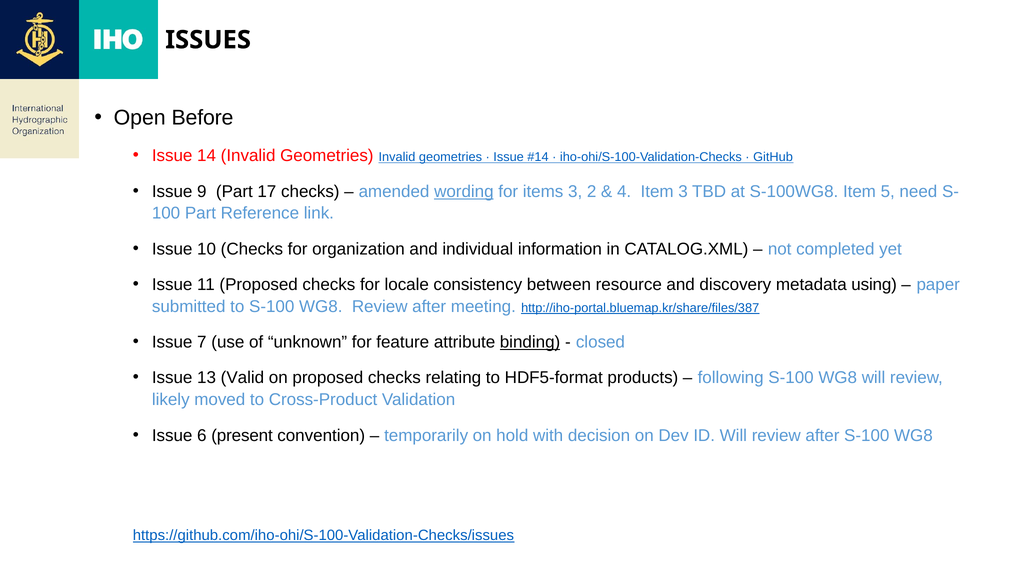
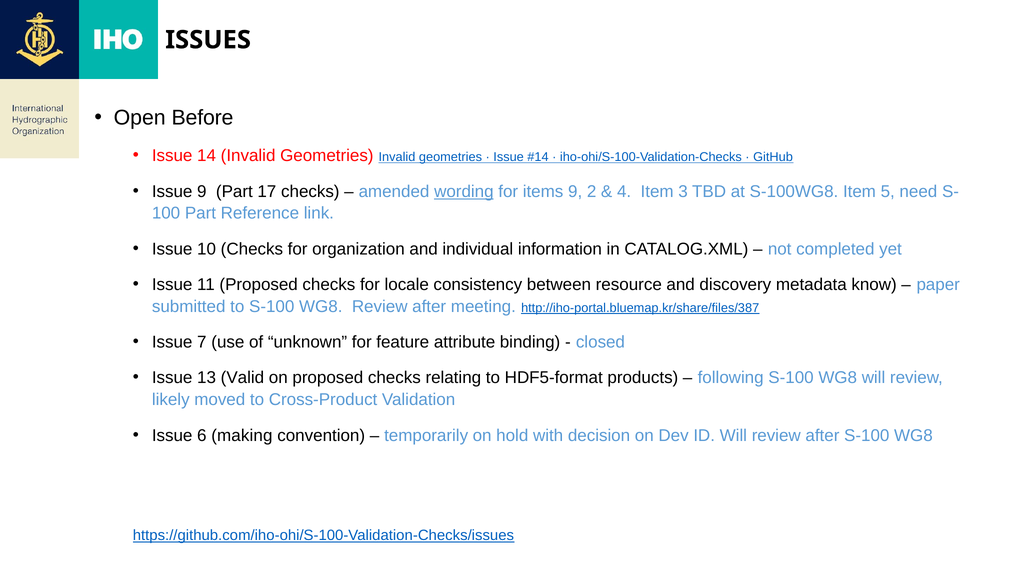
items 3: 3 -> 9
using: using -> know
binding underline: present -> none
present: present -> making
